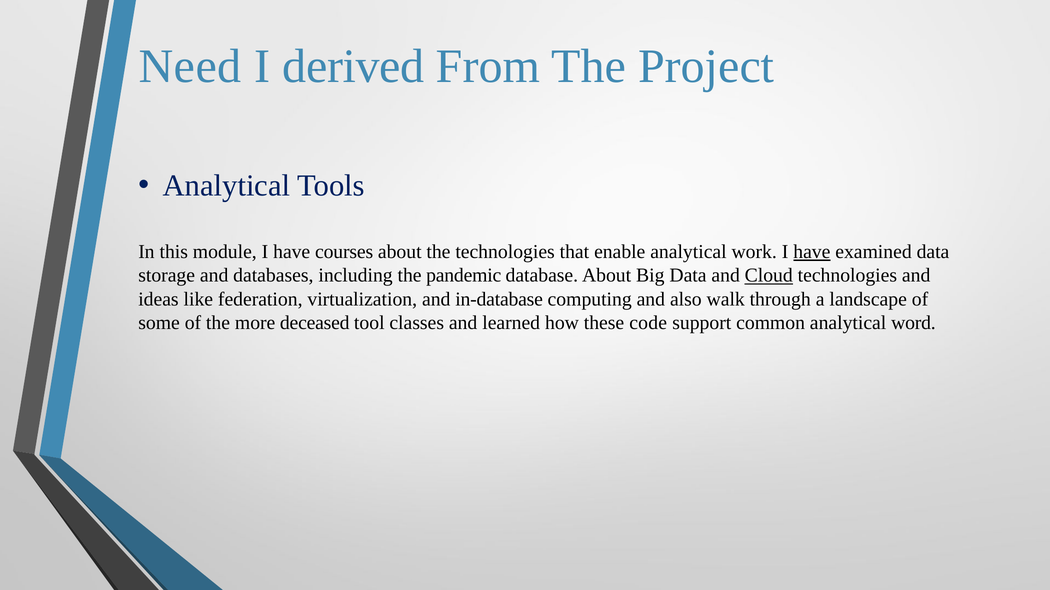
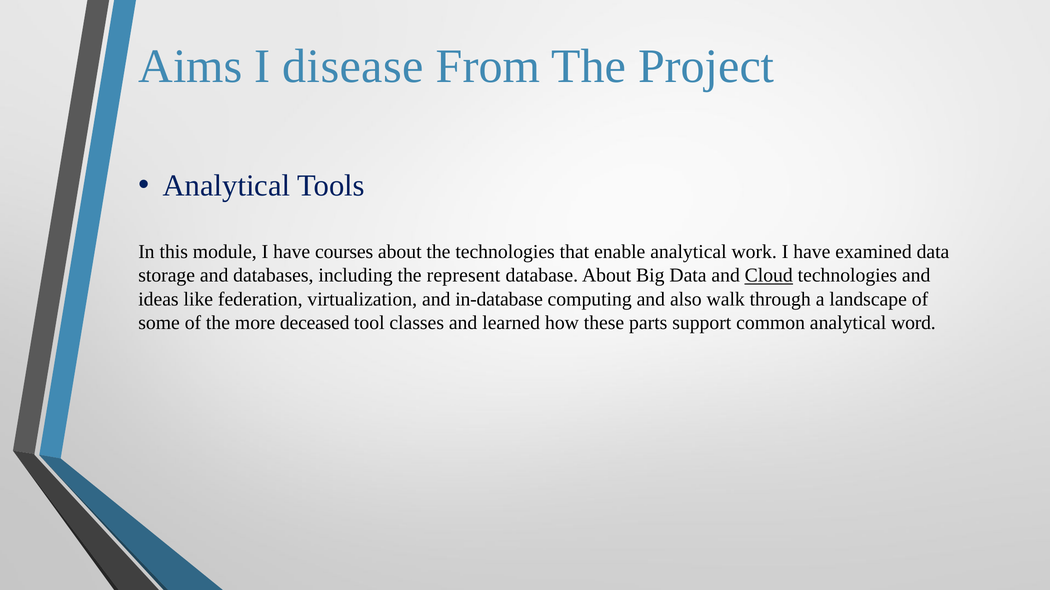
Need: Need -> Aims
derived: derived -> disease
have at (812, 252) underline: present -> none
pandemic: pandemic -> represent
code: code -> parts
